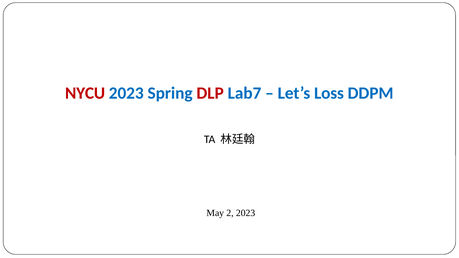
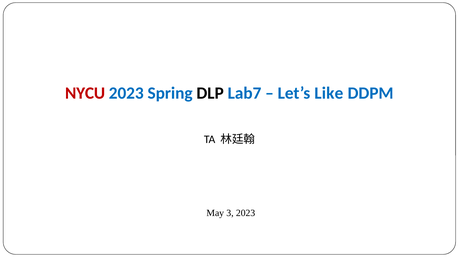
DLP colour: red -> black
Loss: Loss -> Like
2: 2 -> 3
